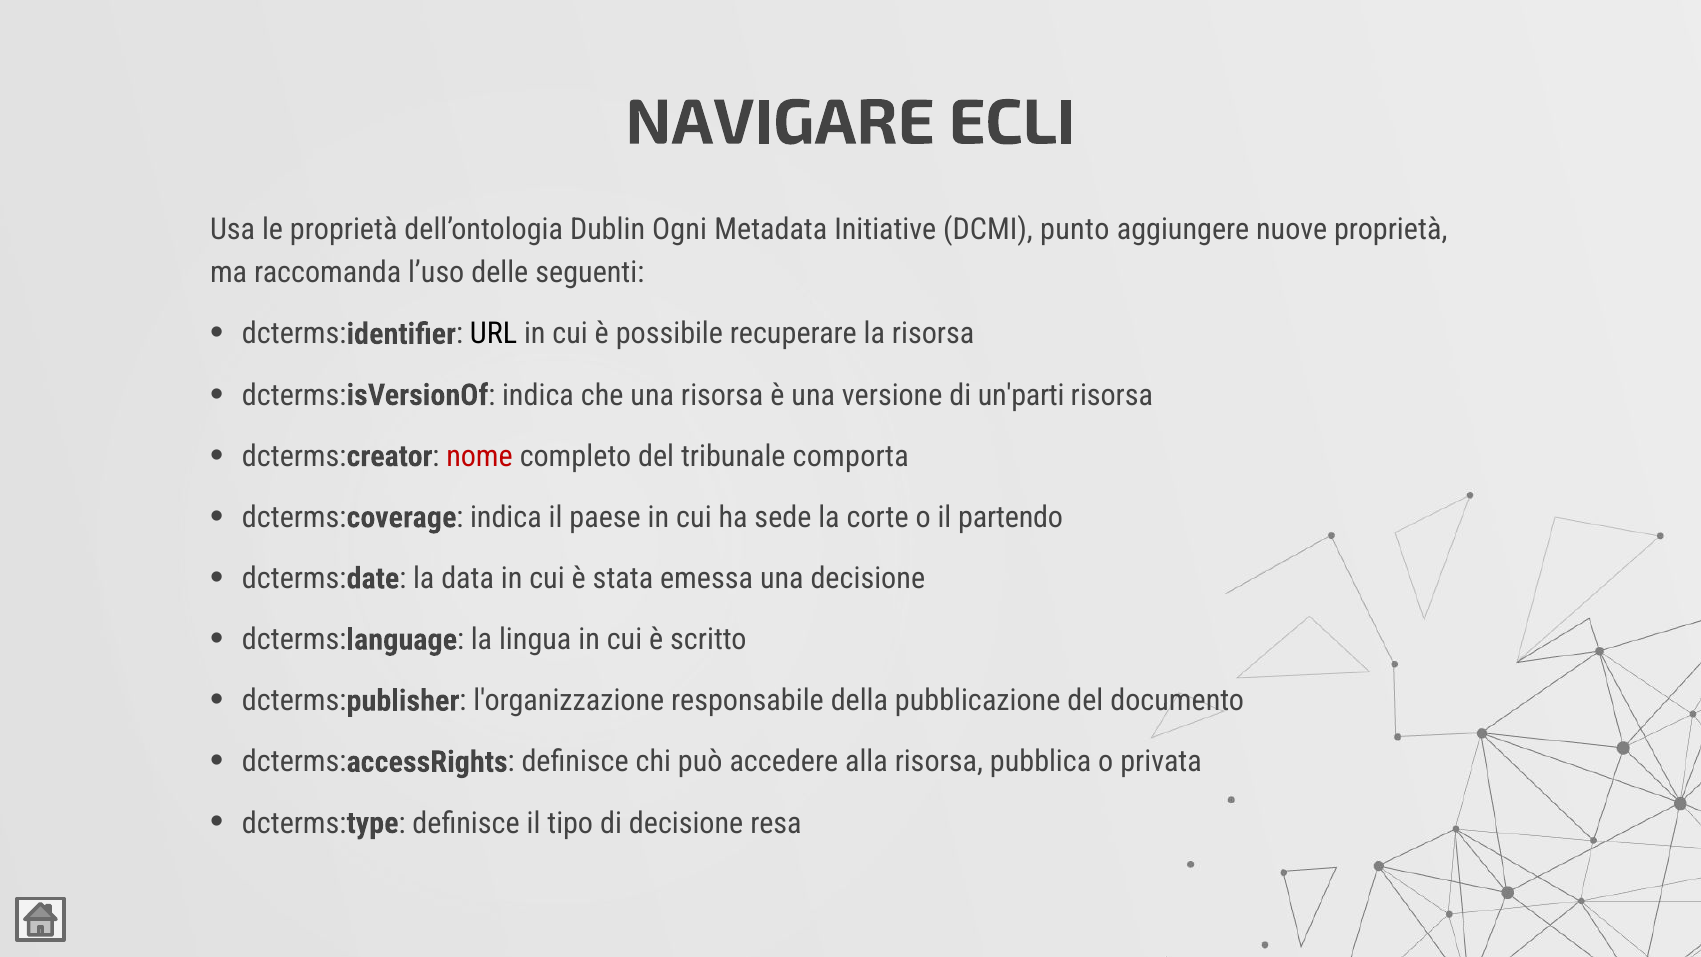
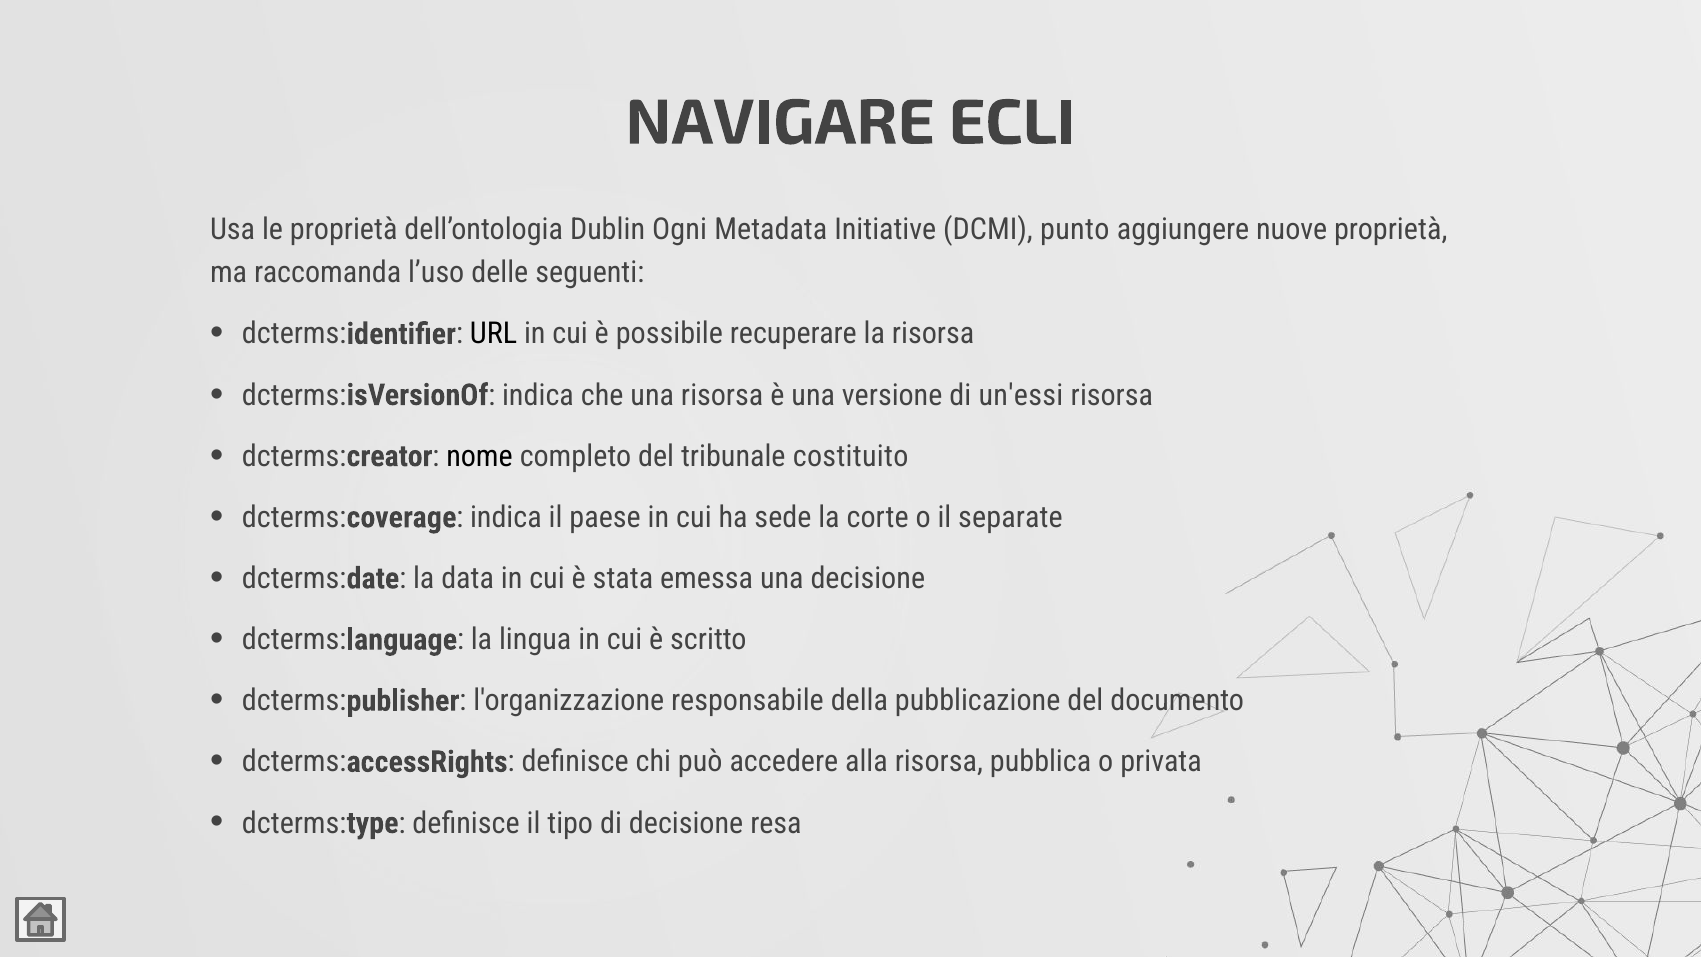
un'parti: un'parti -> un'essi
nome colour: red -> black
comporta: comporta -> costituito
partendo: partendo -> separate
